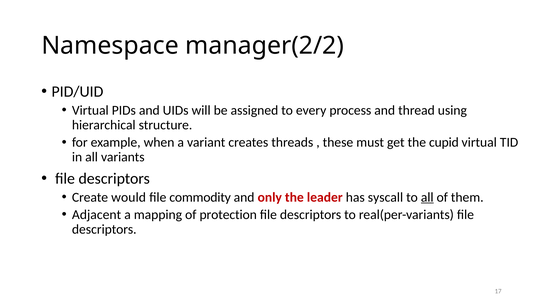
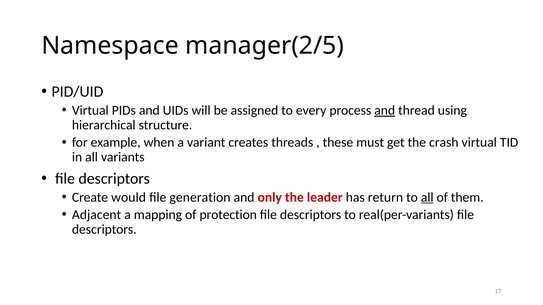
manager(2/2: manager(2/2 -> manager(2/5
and at (385, 110) underline: none -> present
cupid: cupid -> crash
commodity: commodity -> generation
syscall: syscall -> return
